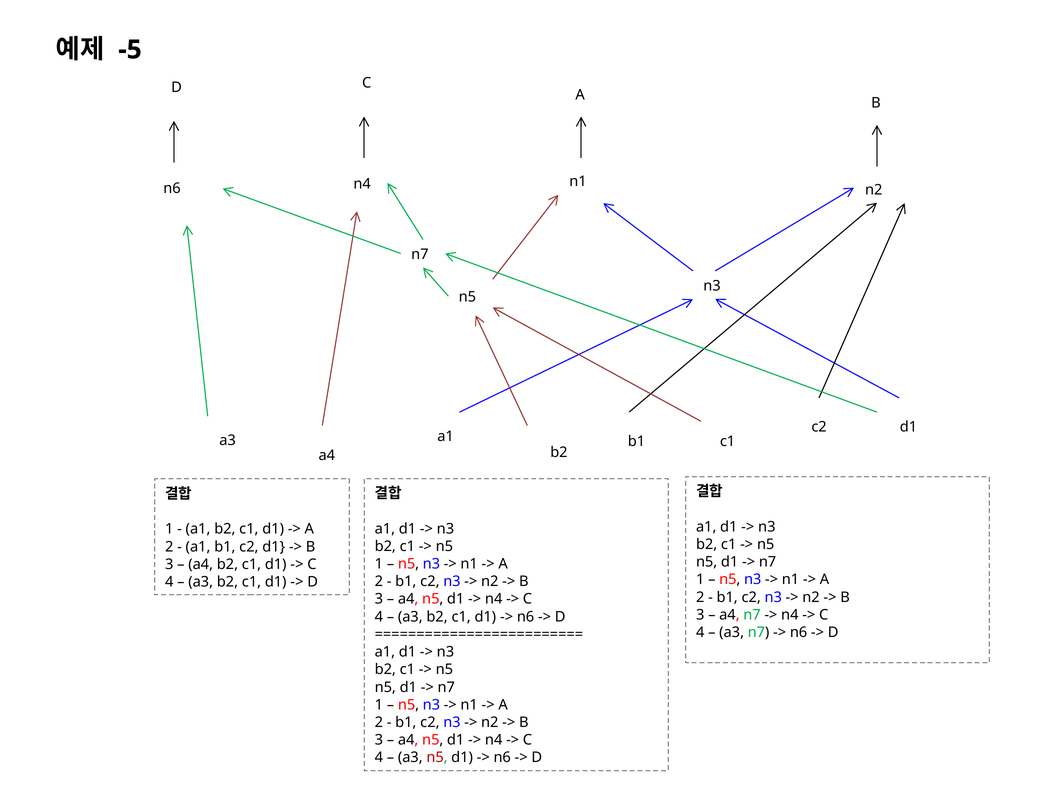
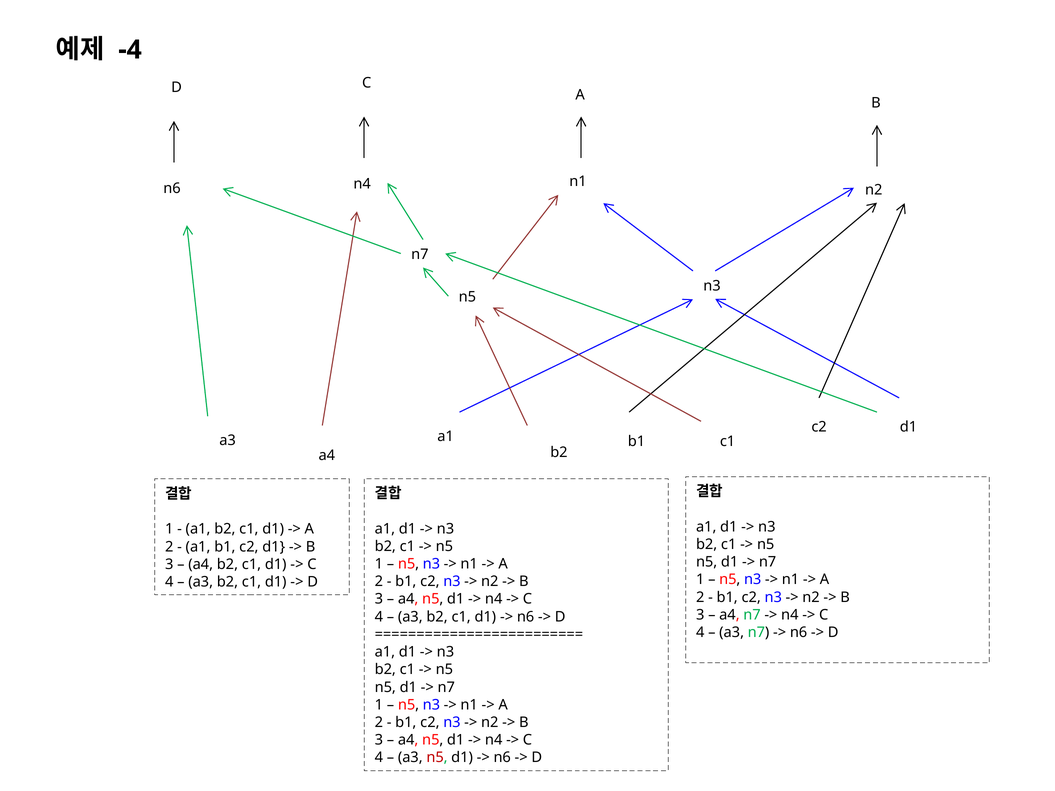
-5: -5 -> -4
